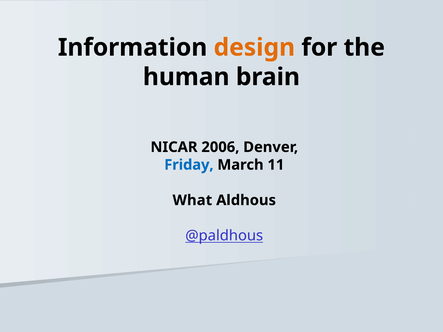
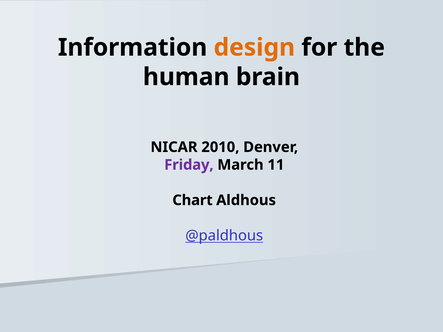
2006: 2006 -> 2010
Friday colour: blue -> purple
What: What -> Chart
